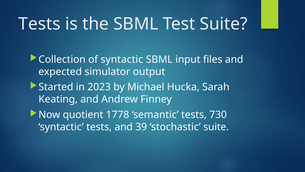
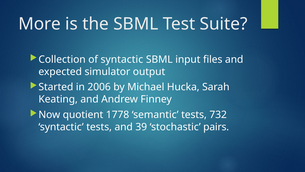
Tests at (40, 24): Tests -> More
2023: 2023 -> 2006
730: 730 -> 732
stochastic suite: suite -> pairs
